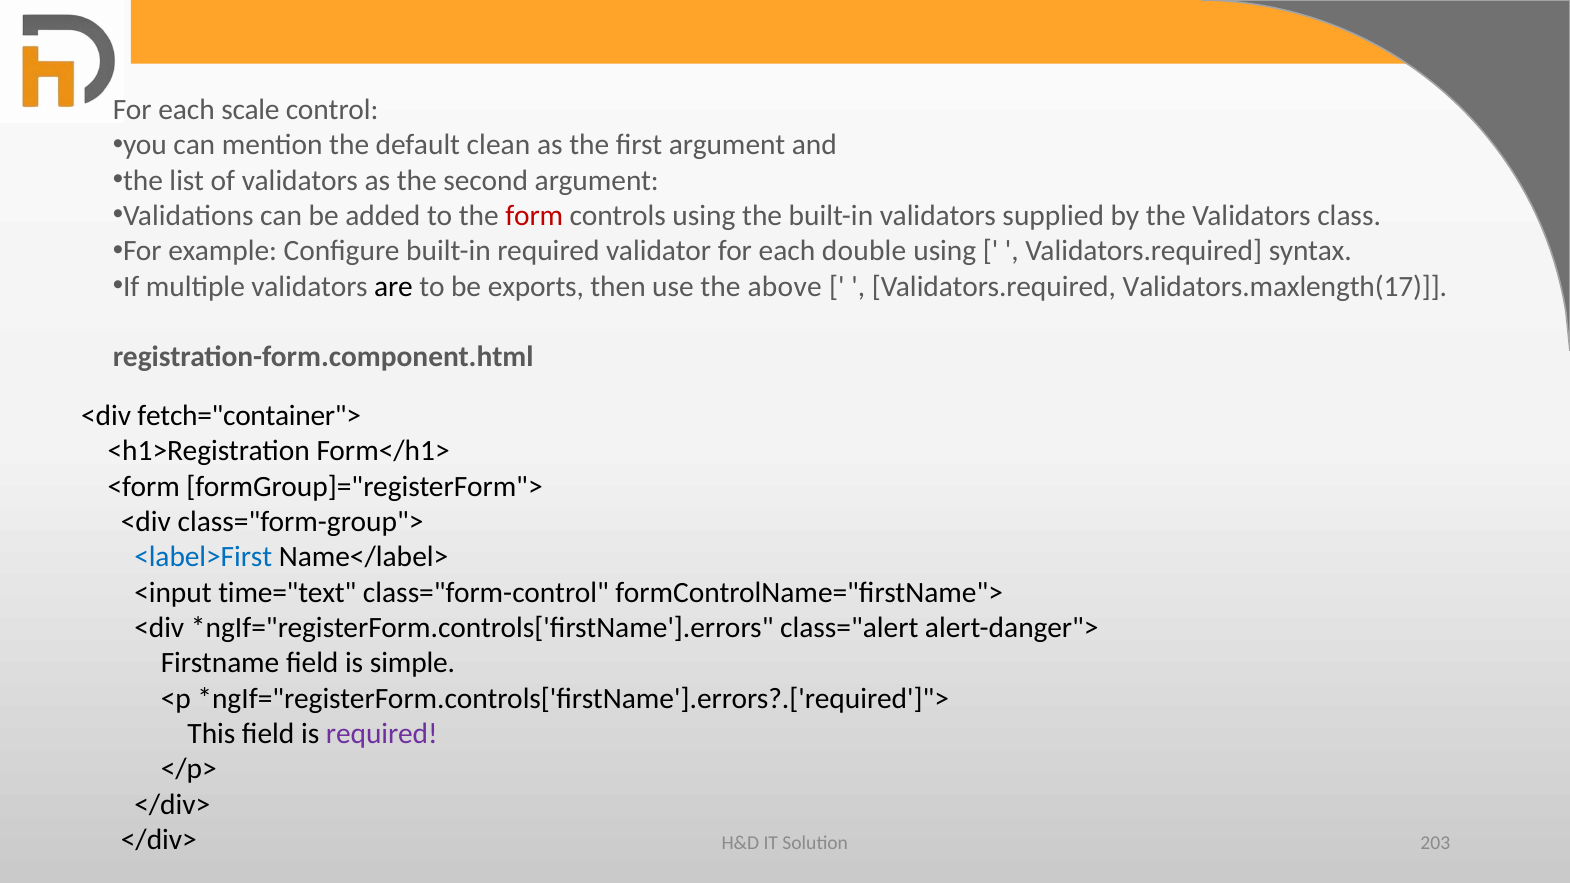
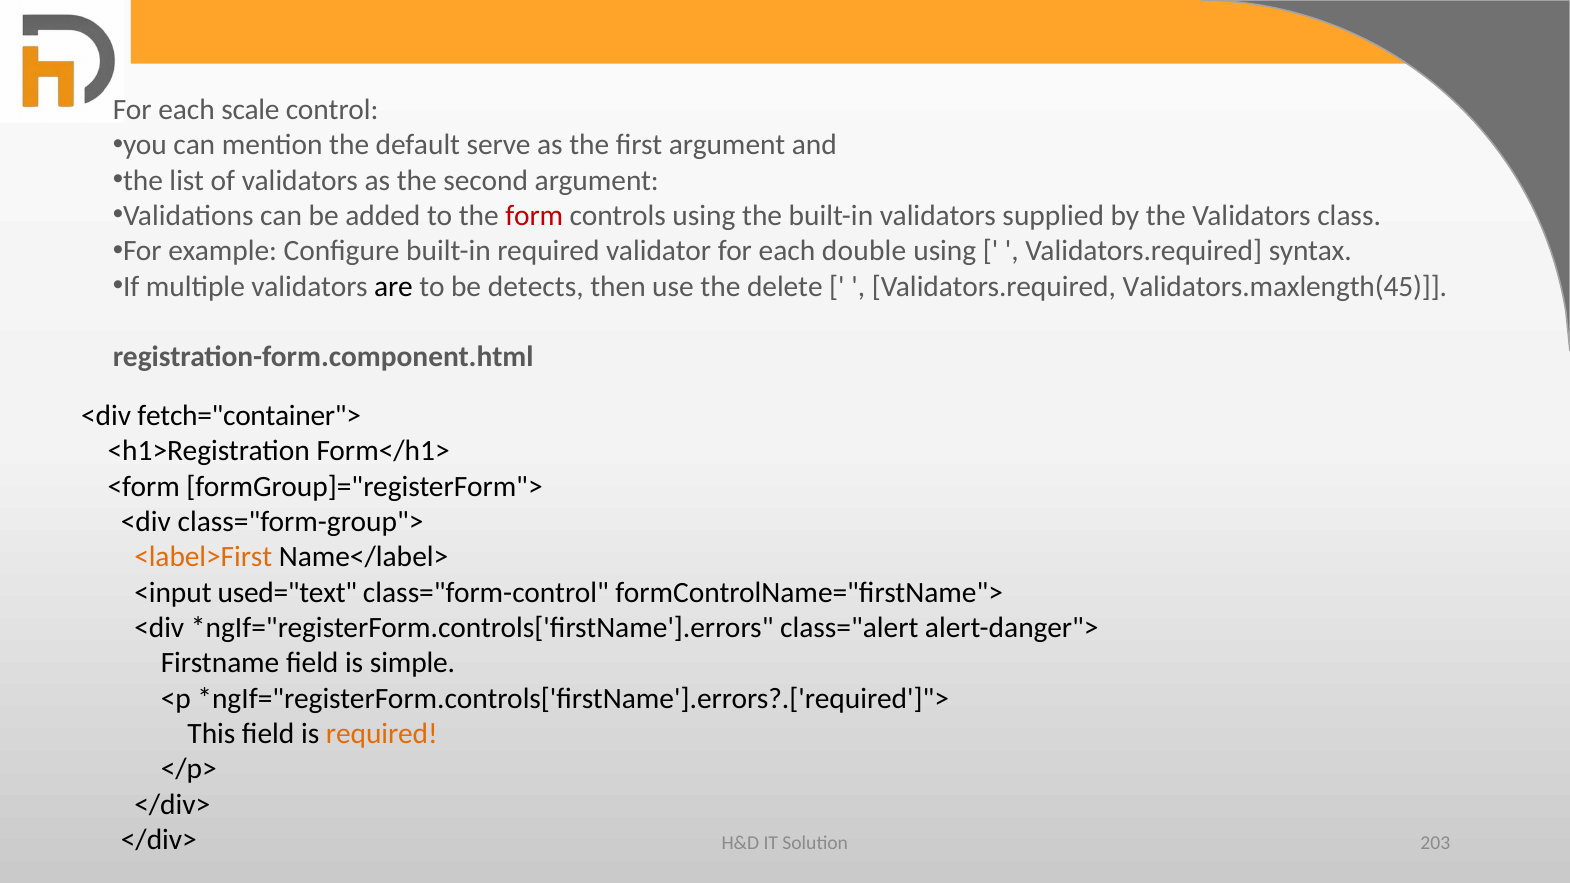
clean: clean -> serve
exports: exports -> detects
above: above -> delete
Validators.maxlength(17: Validators.maxlength(17 -> Validators.maxlength(45
<label>First colour: blue -> orange
time="text: time="text -> used="text
required at (382, 734) colour: purple -> orange
